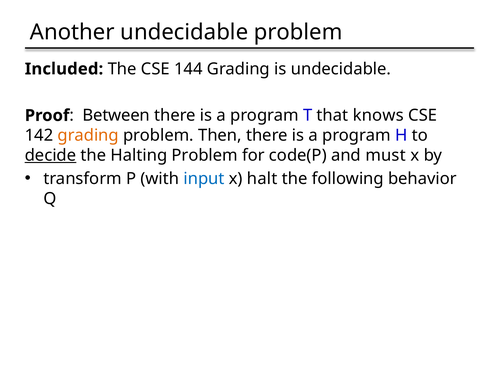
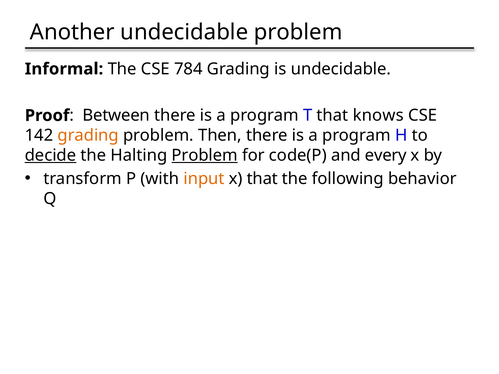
Included: Included -> Informal
144: 144 -> 784
Problem at (205, 156) underline: none -> present
must: must -> every
input colour: blue -> orange
x halt: halt -> that
